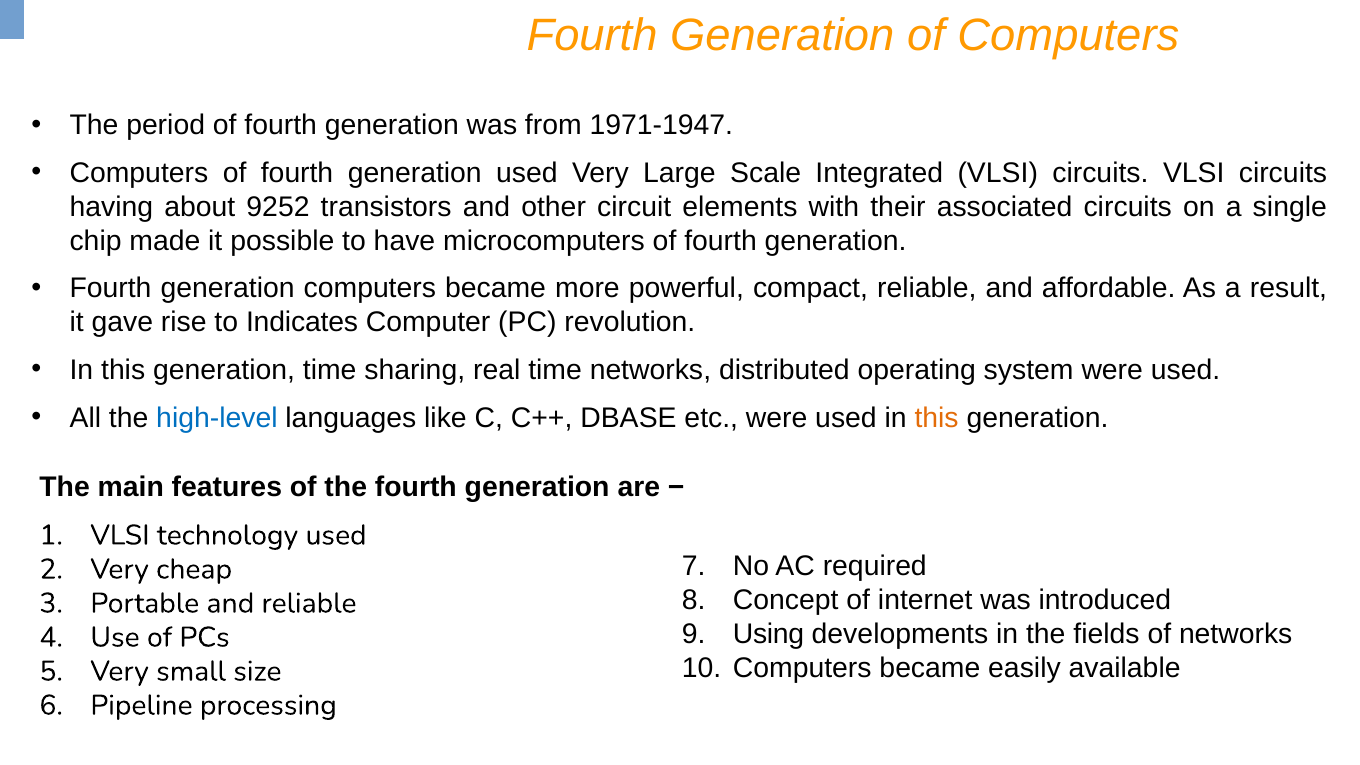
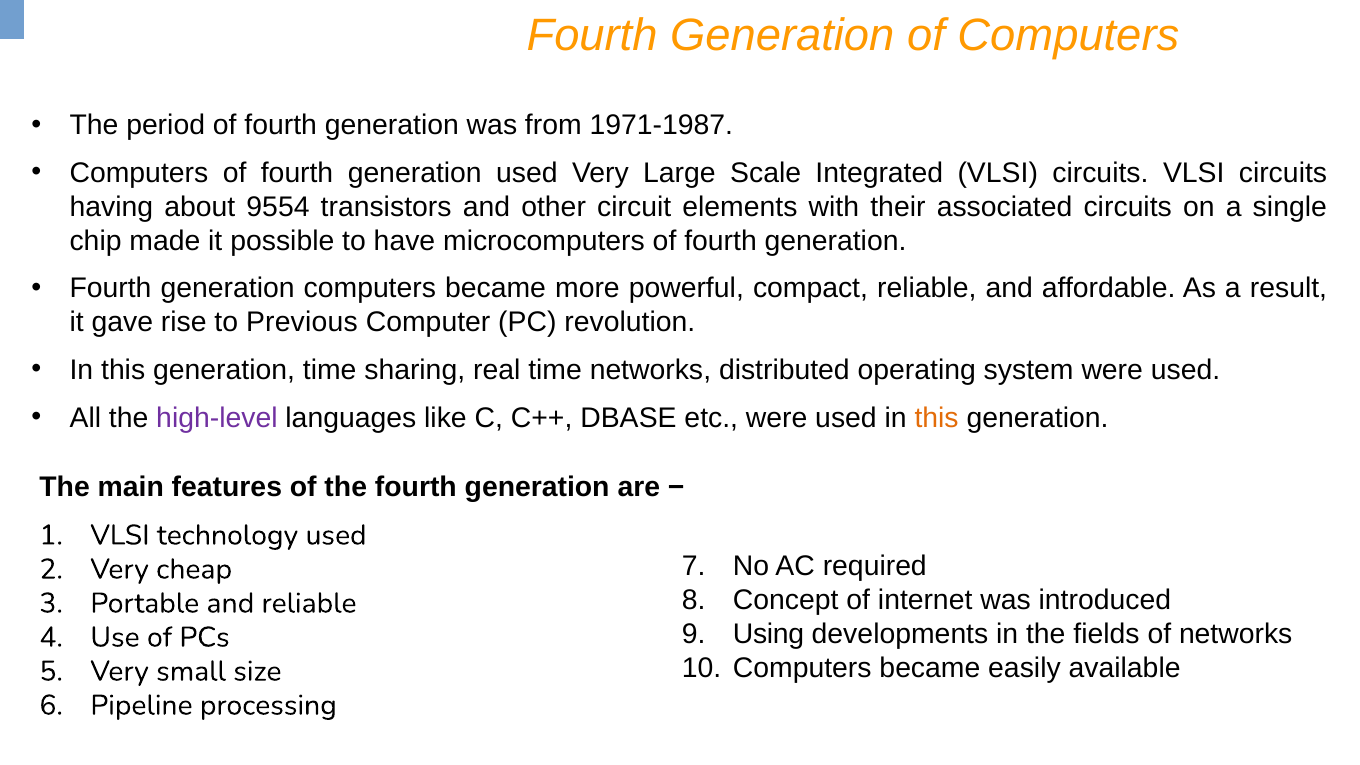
1971-1947: 1971-1947 -> 1971-1987
9252: 9252 -> 9554
Indicates: Indicates -> Previous
high-level colour: blue -> purple
